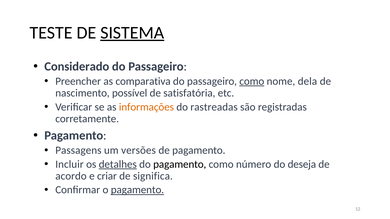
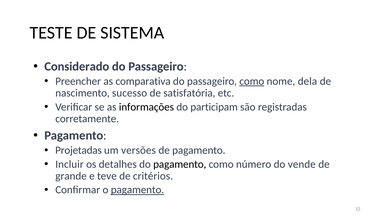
SISTEMA underline: present -> none
possível: possível -> sucesso
informações colour: orange -> black
rastreadas: rastreadas -> participam
Passagens: Passagens -> Projetadas
detalhes underline: present -> none
deseja: deseja -> vende
acordo: acordo -> grande
criar: criar -> teve
significa: significa -> critérios
